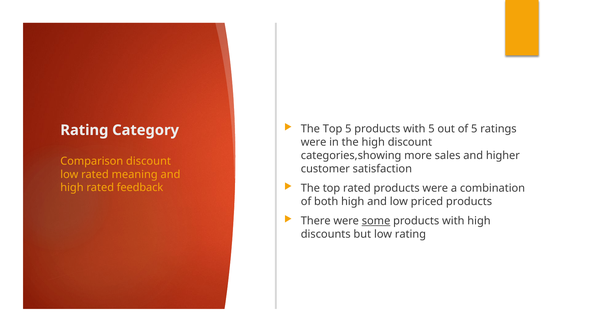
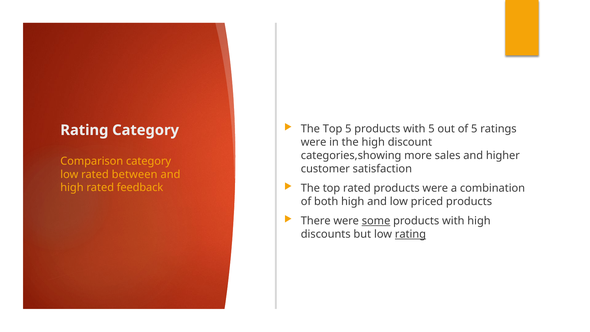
Comparison discount: discount -> category
meaning: meaning -> between
rating at (410, 234) underline: none -> present
